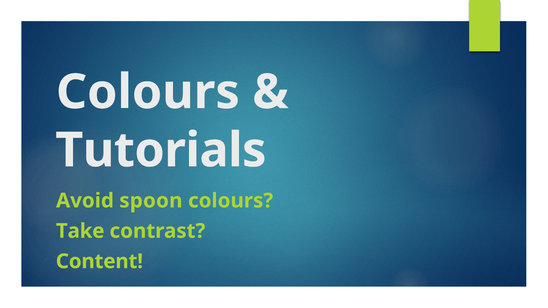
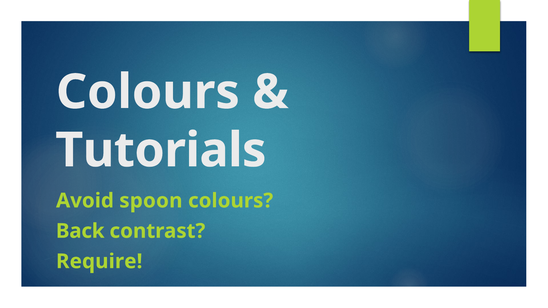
Take: Take -> Back
Content: Content -> Require
